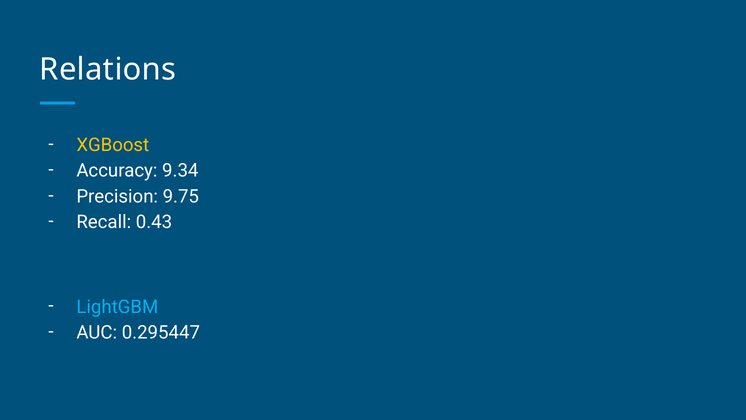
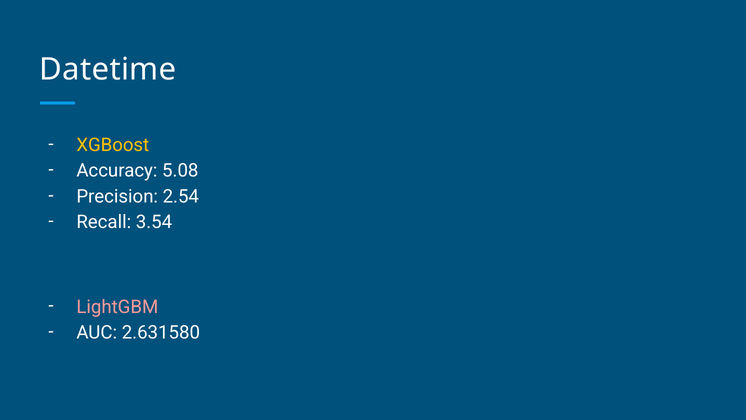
Relations: Relations -> Datetime
9.34: 9.34 -> 5.08
9.75: 9.75 -> 2.54
0.43: 0.43 -> 3.54
LightGBM colour: light blue -> pink
0.295447: 0.295447 -> 2.631580
